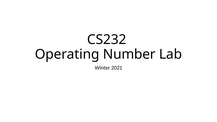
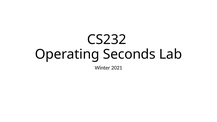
Number: Number -> Seconds
